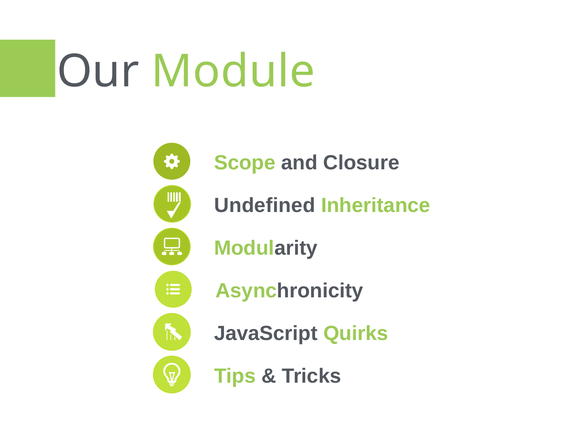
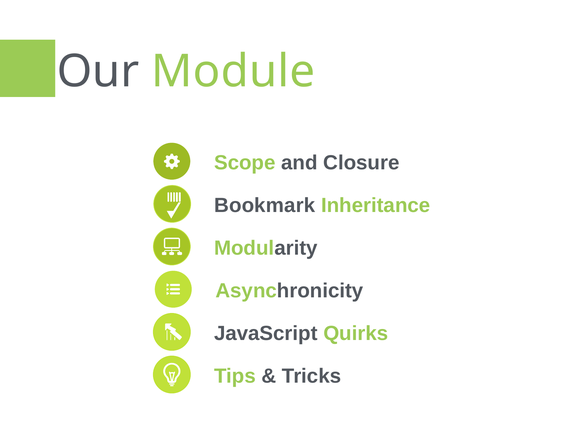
Undefined: Undefined -> Bookmark
